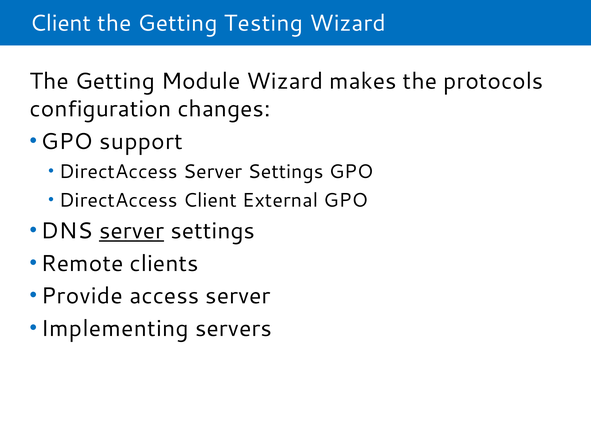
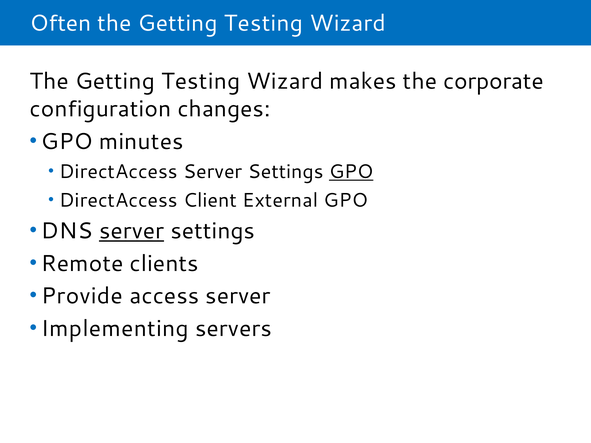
Client at (60, 23): Client -> Often
Module at (201, 81): Module -> Testing
protocols: protocols -> corporate
support: support -> minutes
GPO at (351, 172) underline: none -> present
